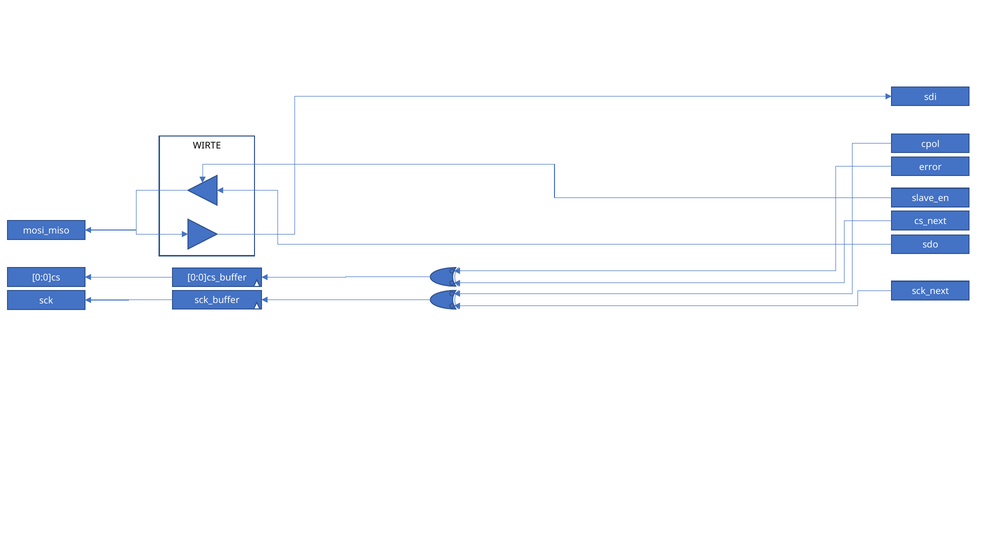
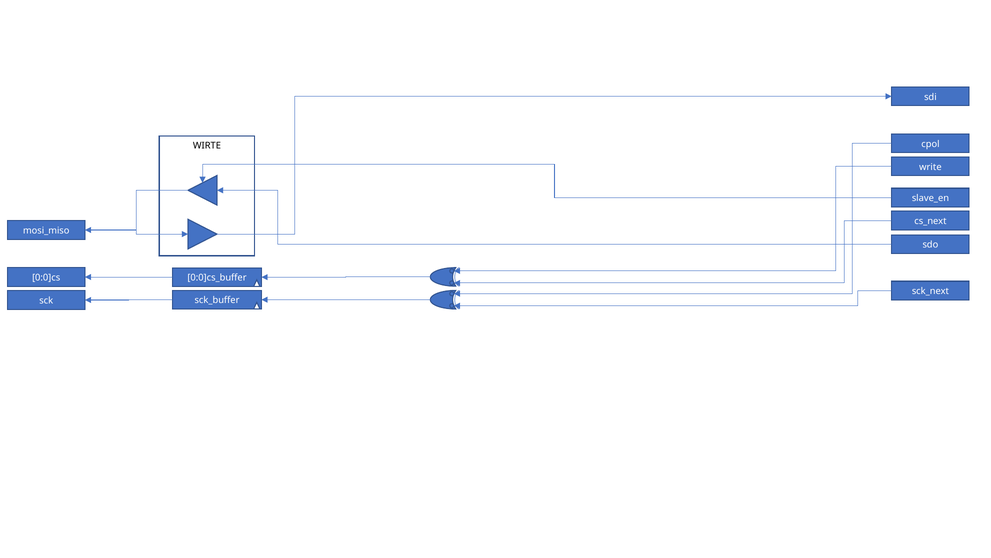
error: error -> write
